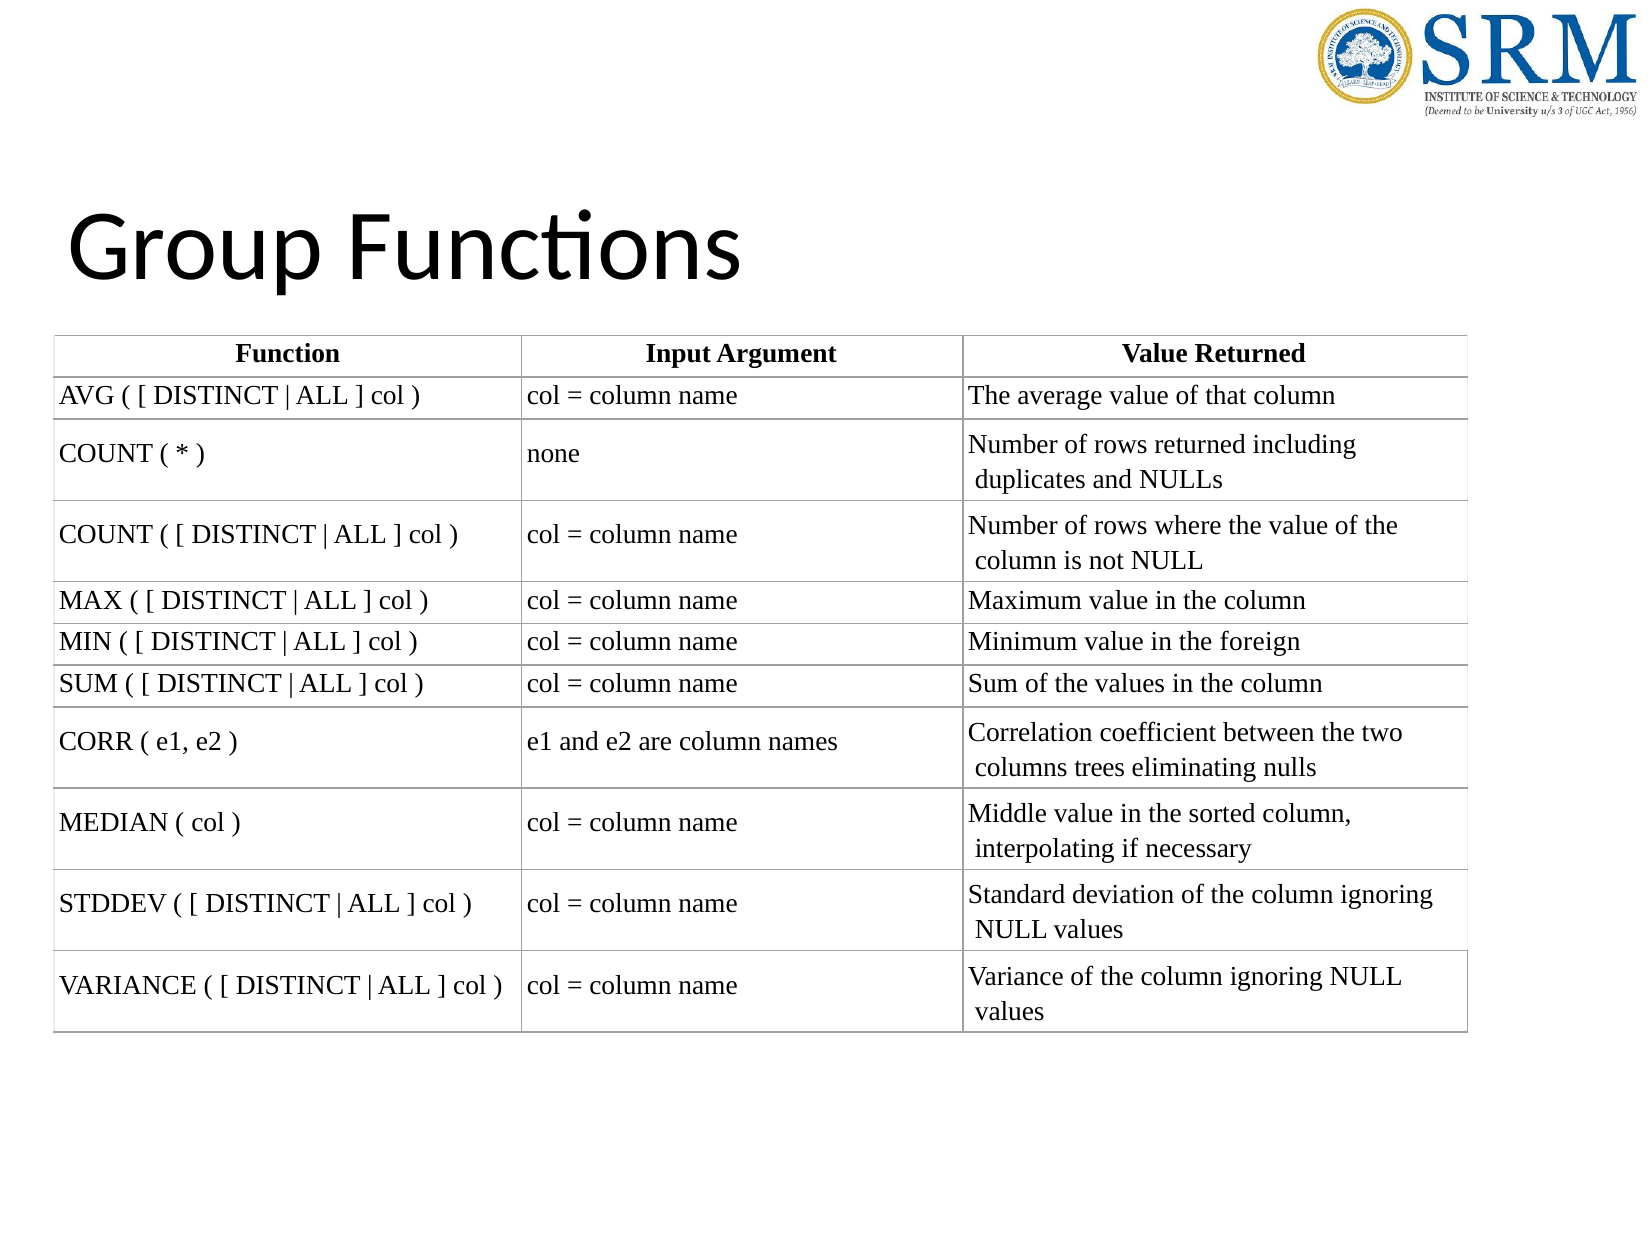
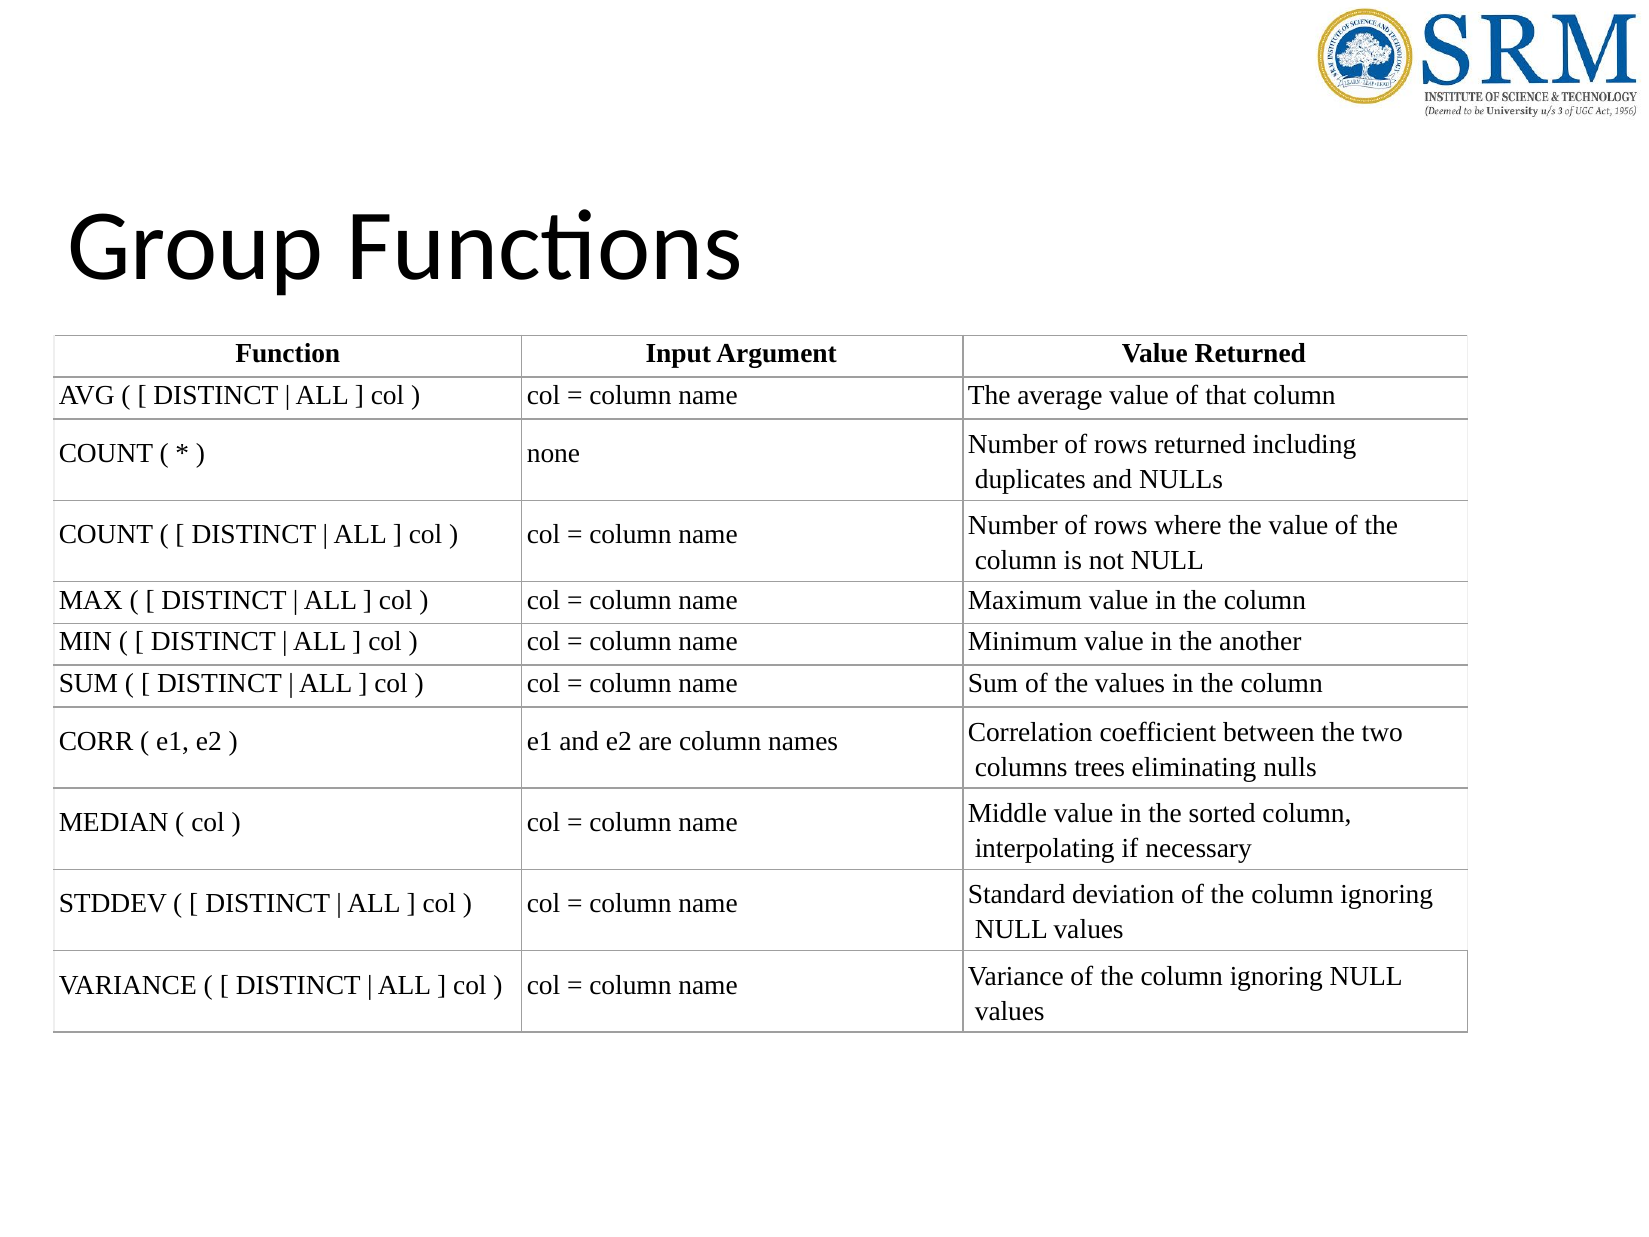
foreign: foreign -> another
